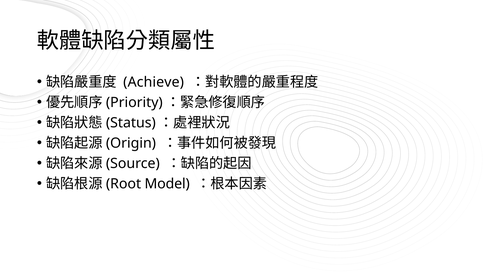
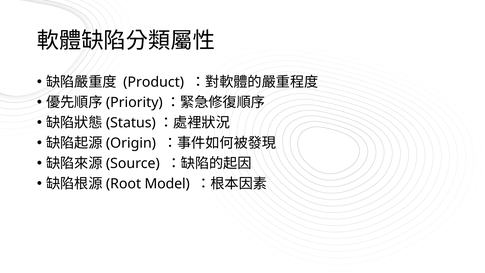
Achieve: Achieve -> Product
